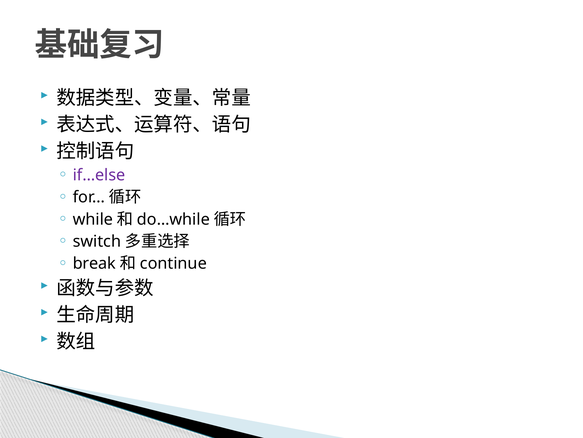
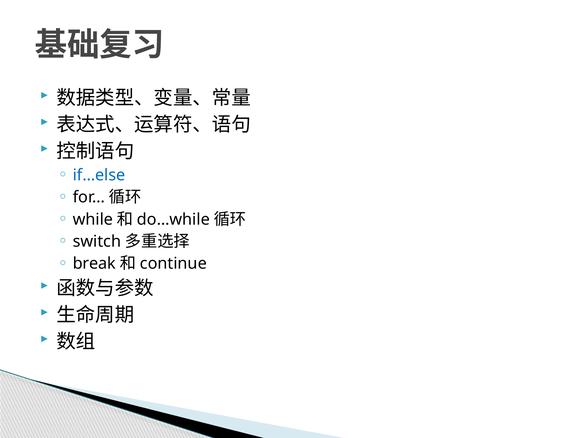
if…else colour: purple -> blue
